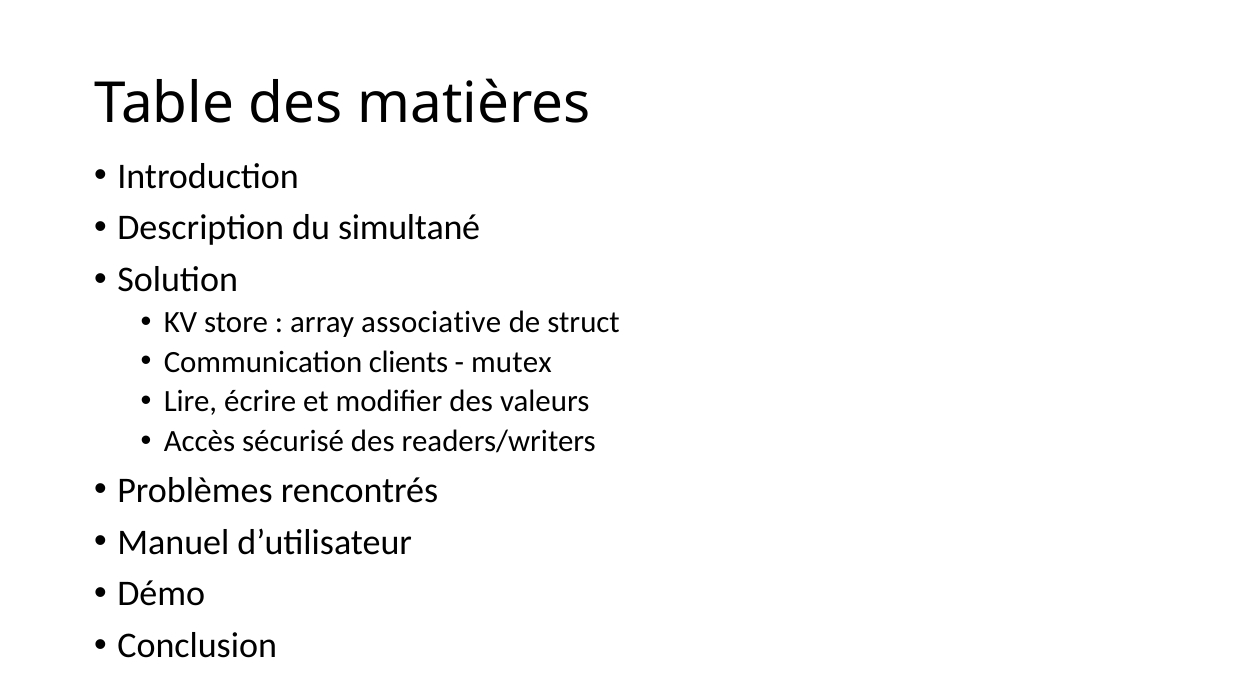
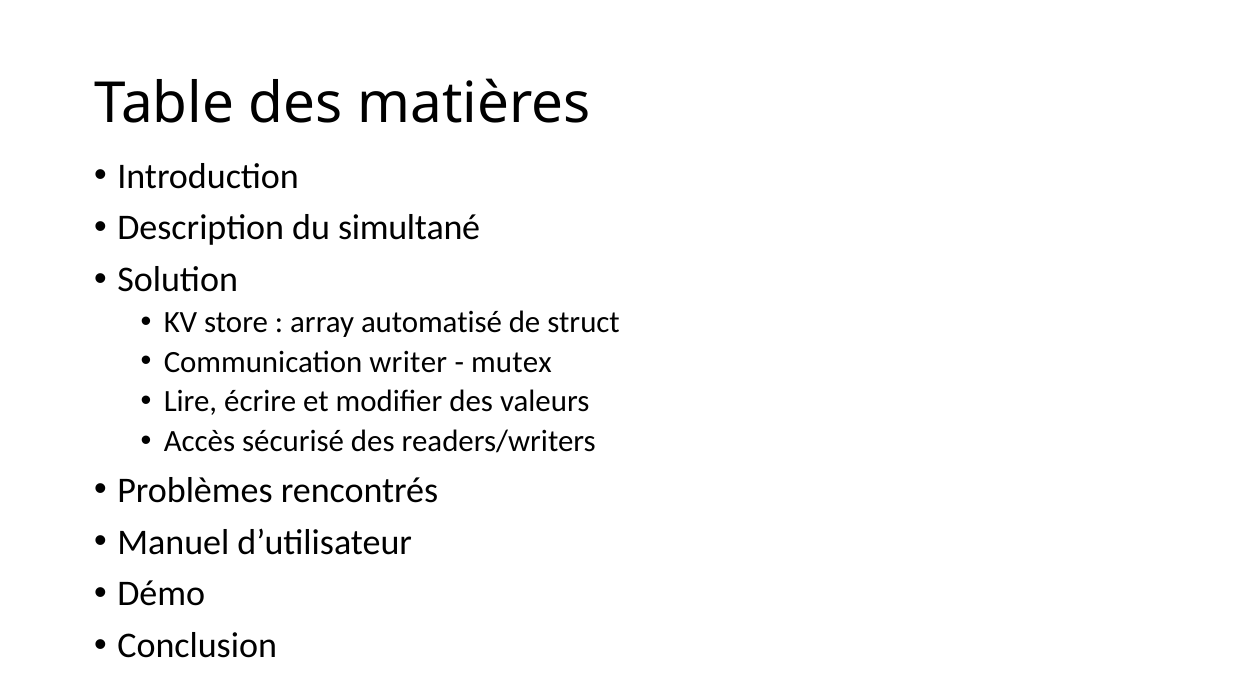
associative: associative -> automatisé
clients: clients -> writer
